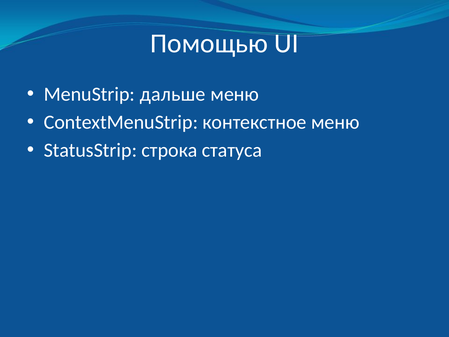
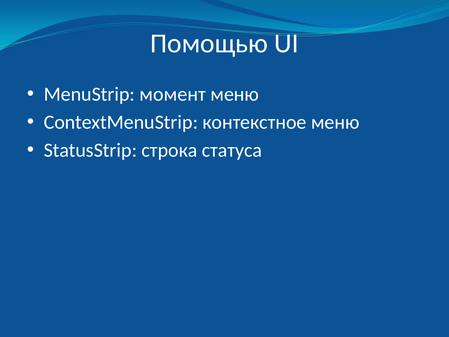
дальше: дальше -> момент
